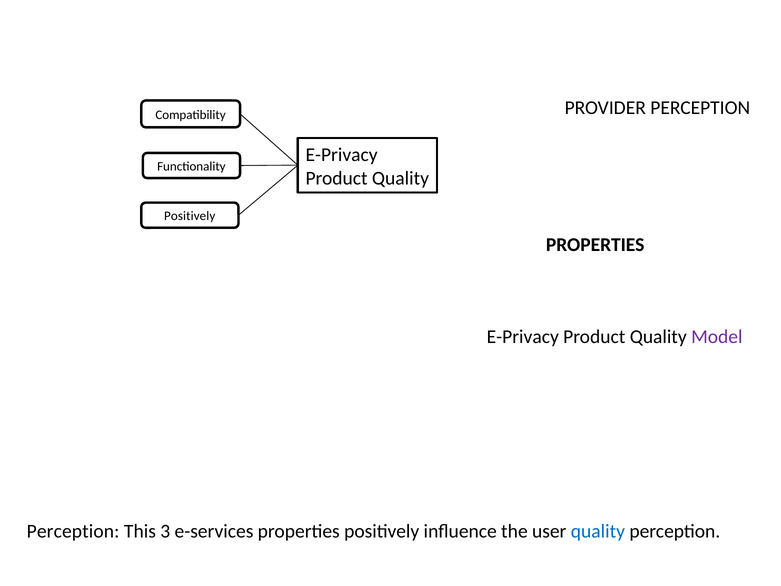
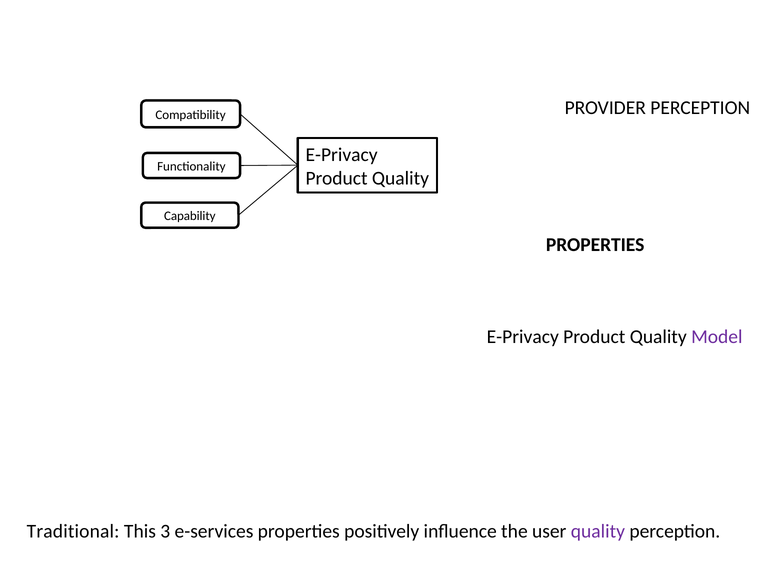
Positively at (190, 216): Positively -> Capability
Perception at (73, 531): Perception -> Traditional
quality at (598, 531) colour: blue -> purple
